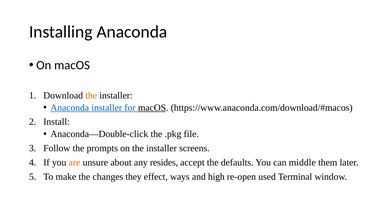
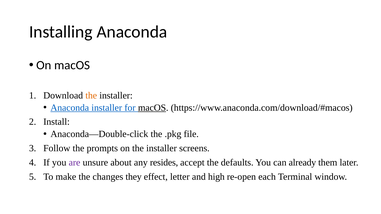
are colour: orange -> purple
middle: middle -> already
ways: ways -> letter
used: used -> each
